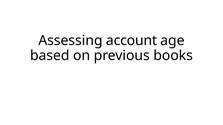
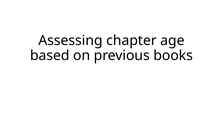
account: account -> chapter
